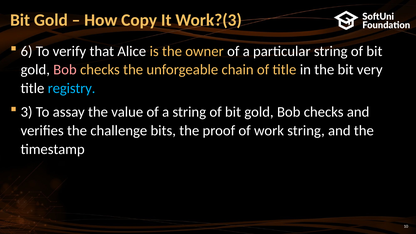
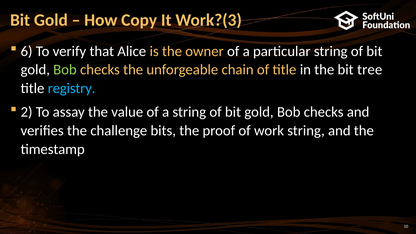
Bob at (65, 70) colour: pink -> light green
very: very -> tree
3: 3 -> 2
